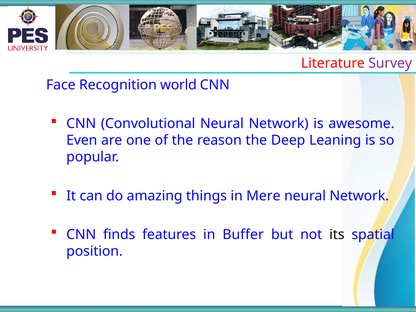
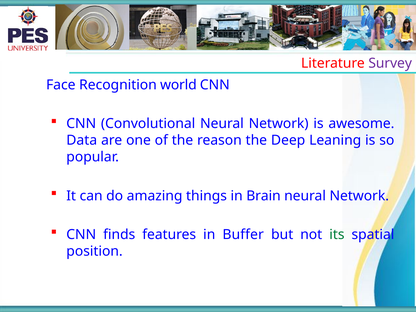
Even: Even -> Data
Mere: Mere -> Brain
its colour: black -> green
